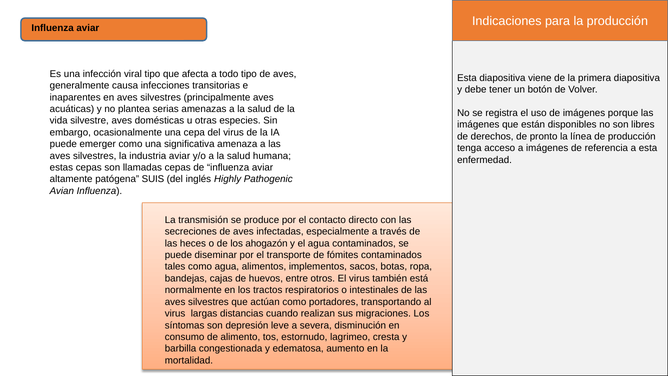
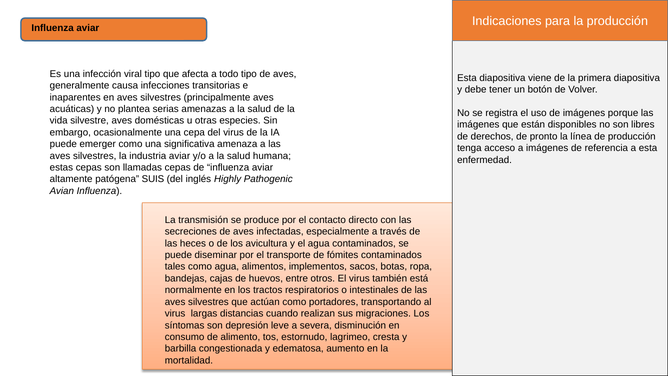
ahogazón: ahogazón -> avicultura
